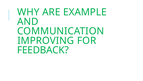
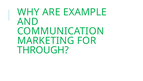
IMPROVING: IMPROVING -> MARKETING
FEEDBACK: FEEDBACK -> THROUGH
